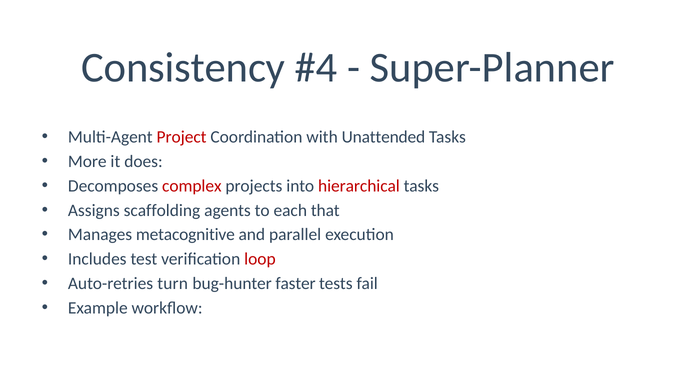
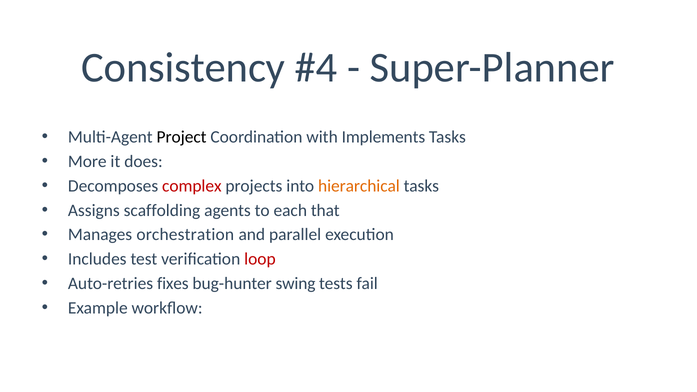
Project colour: red -> black
Unattended: Unattended -> Implements
hierarchical colour: red -> orange
metacognitive: metacognitive -> orchestration
turn: turn -> fixes
faster: faster -> swing
